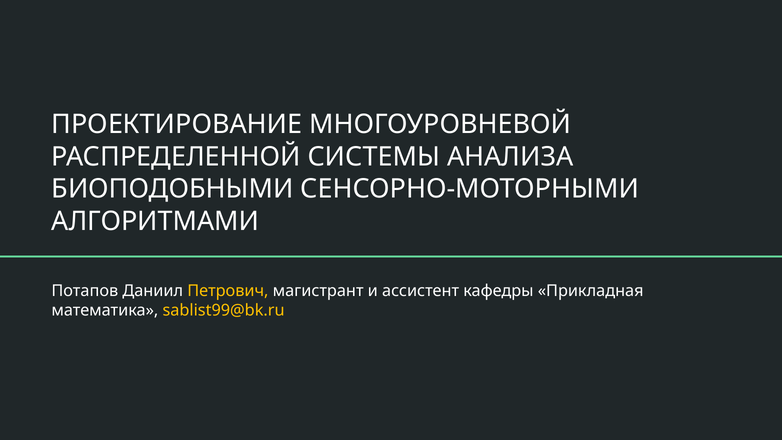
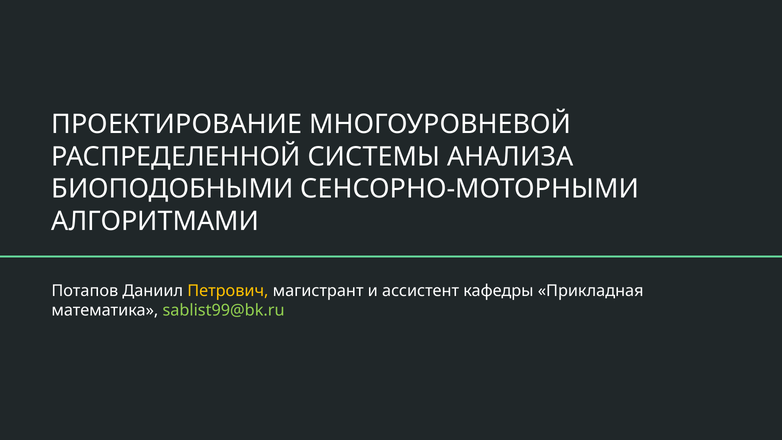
sablist99@bk.ru colour: yellow -> light green
